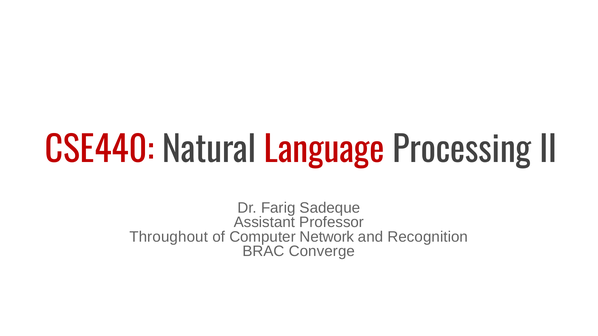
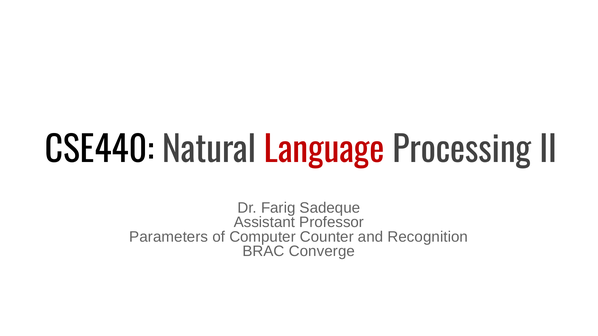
CSE440 colour: red -> black
Throughout: Throughout -> Parameters
Network: Network -> Counter
